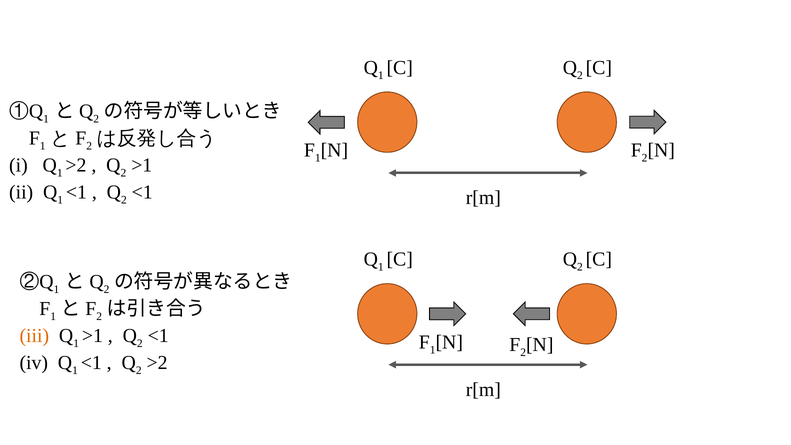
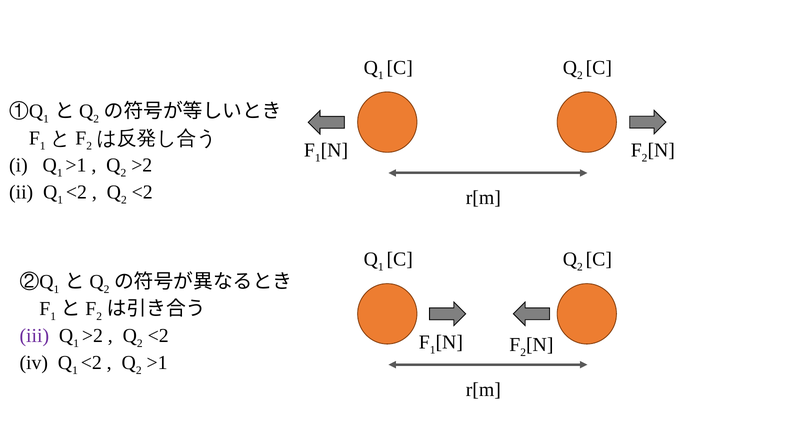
>2 at (76, 165): >2 -> >1
>1 at (142, 165): >1 -> >2
<1 at (76, 192): <1 -> <2
<1 at (142, 192): <1 -> <2
iii colour: orange -> purple
>1 at (92, 336): >1 -> >2
<1 at (158, 336): <1 -> <2
<1 at (91, 363): <1 -> <2
>2 at (157, 363): >2 -> >1
